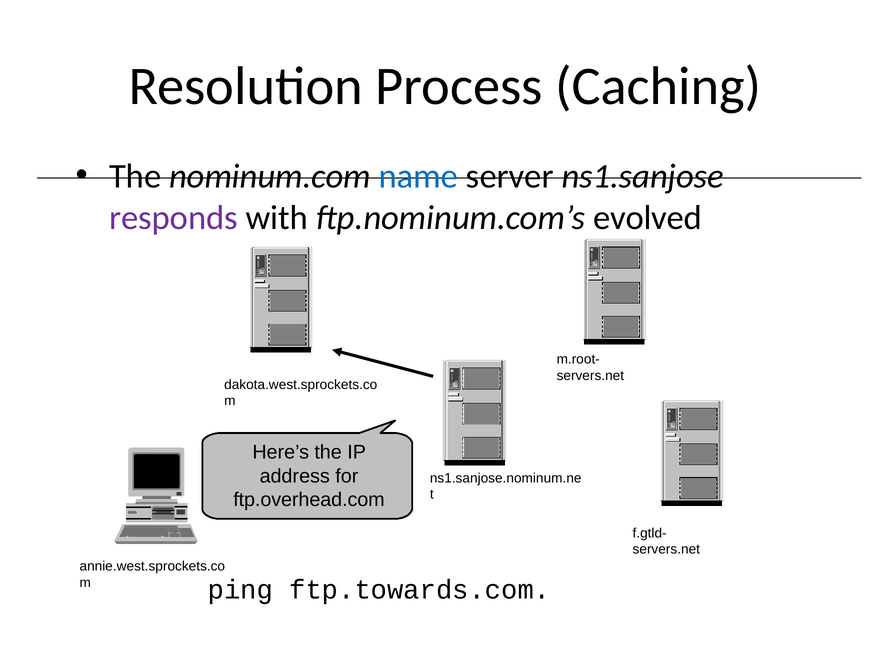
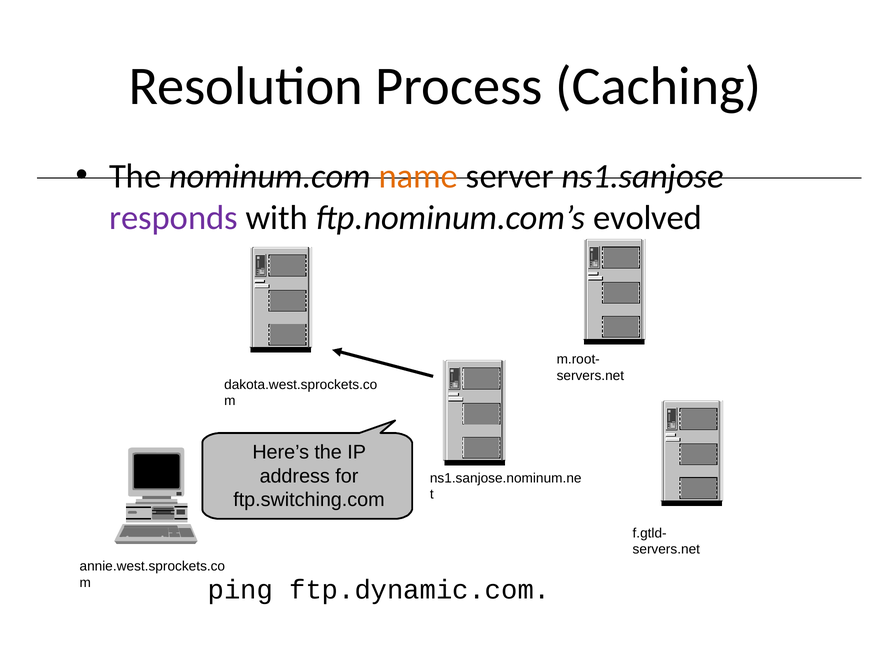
name colour: blue -> orange
ftp.overhead.com: ftp.overhead.com -> ftp.switching.com
ftp.towards.com: ftp.towards.com -> ftp.dynamic.com
